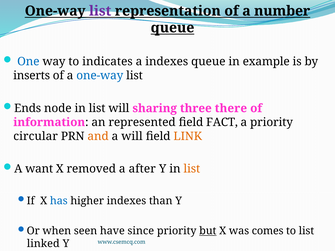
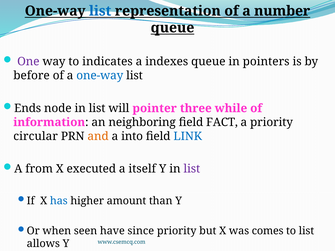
list at (100, 11) colour: purple -> blue
One colour: blue -> purple
example: example -> pointers
inserts: inserts -> before
sharing: sharing -> pointer
there: there -> while
represented: represented -> neighboring
a will: will -> into
LINK colour: orange -> blue
want: want -> from
removed: removed -> executed
after: after -> itself
list at (192, 169) colour: orange -> purple
higher indexes: indexes -> amount
but underline: present -> none
linked: linked -> allows
